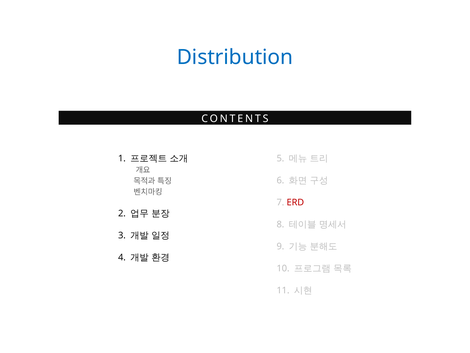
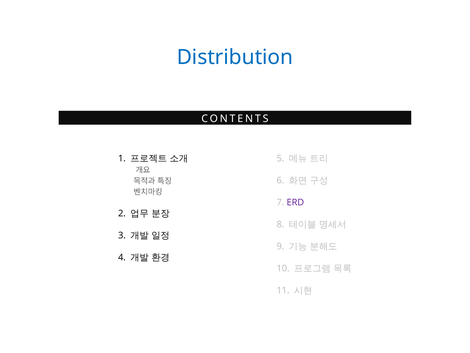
ERD colour: red -> purple
